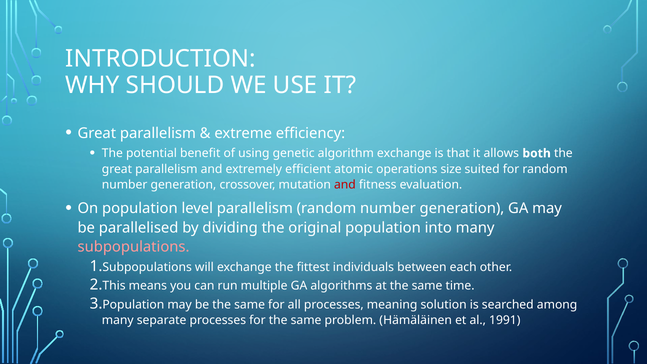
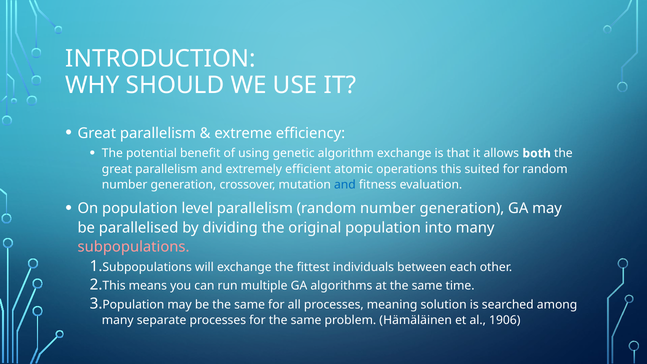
operations size: size -> this
and at (345, 185) colour: red -> blue
1991: 1991 -> 1906
